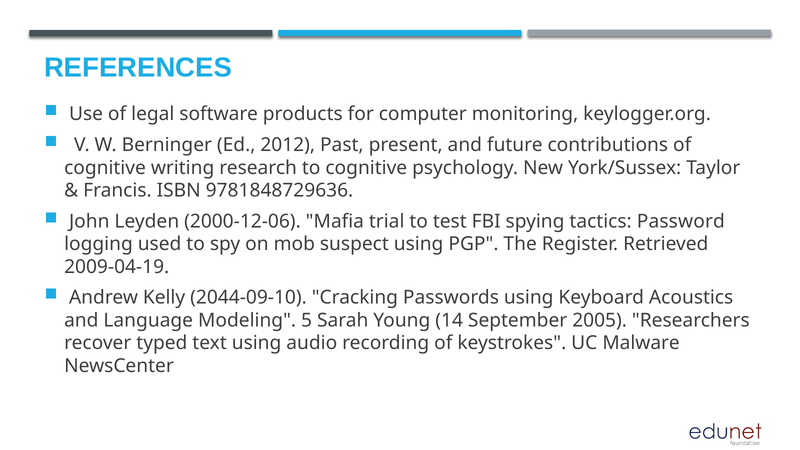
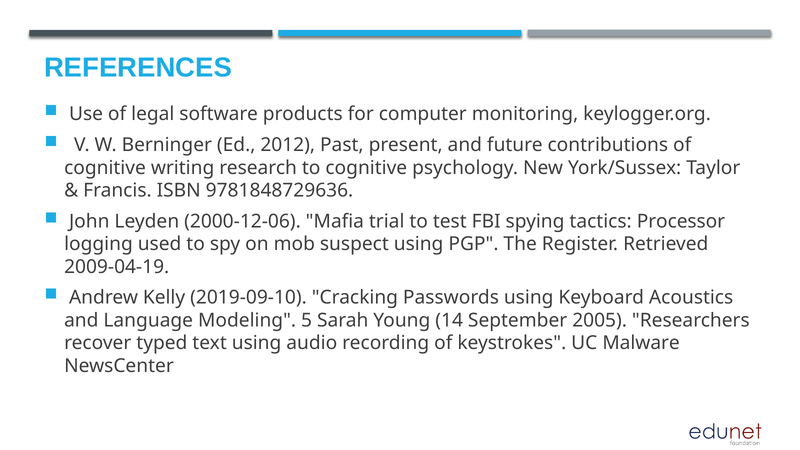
Password: Password -> Processor
2044-09-10: 2044-09-10 -> 2019-09-10
